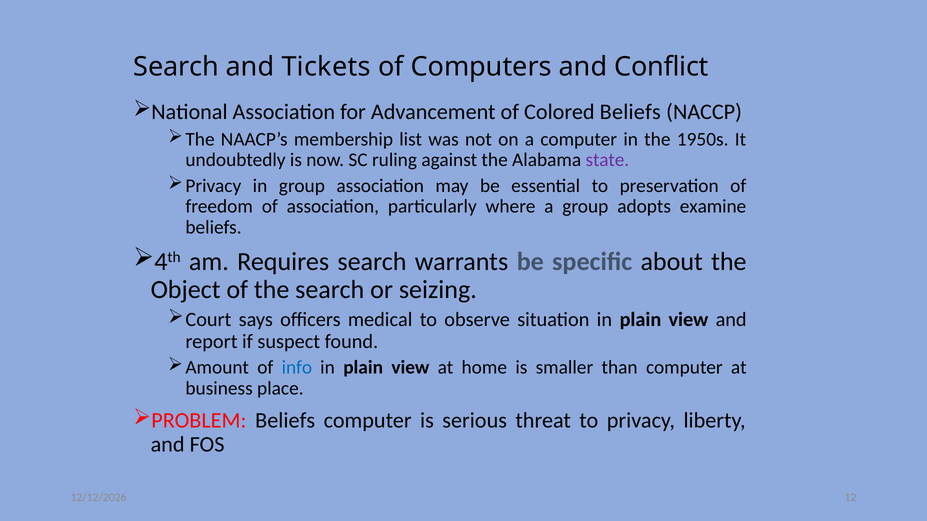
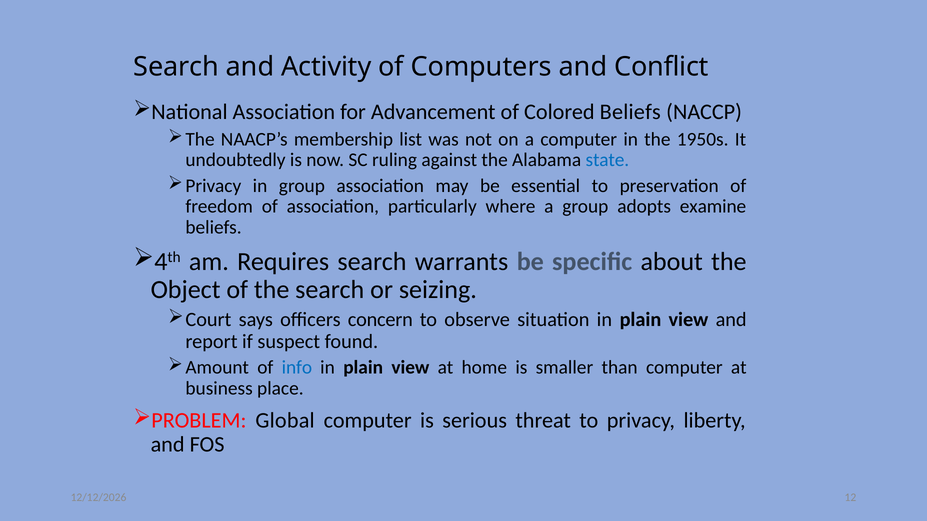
Tickets: Tickets -> Activity
state colour: purple -> blue
medical: medical -> concern
PROBLEM Beliefs: Beliefs -> Global
